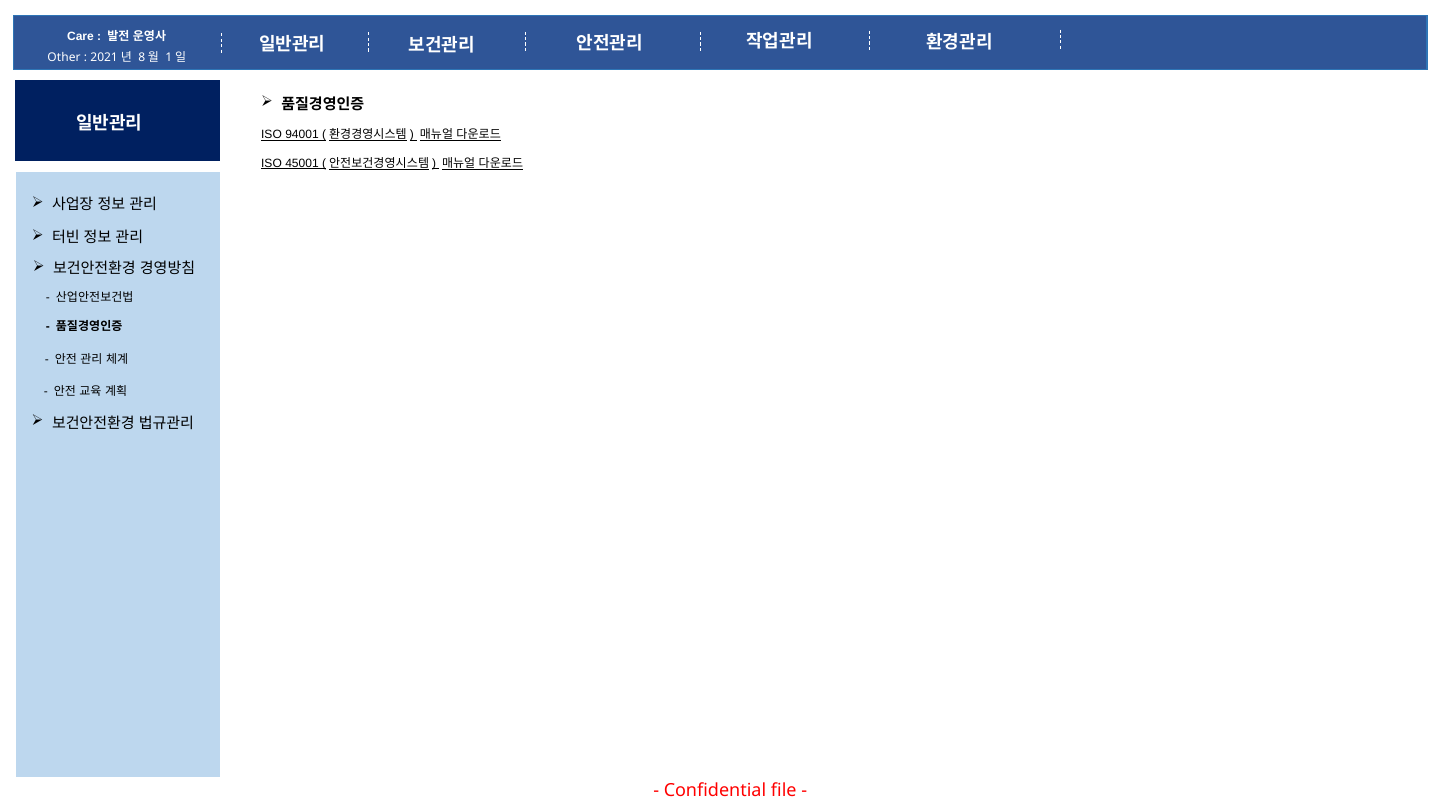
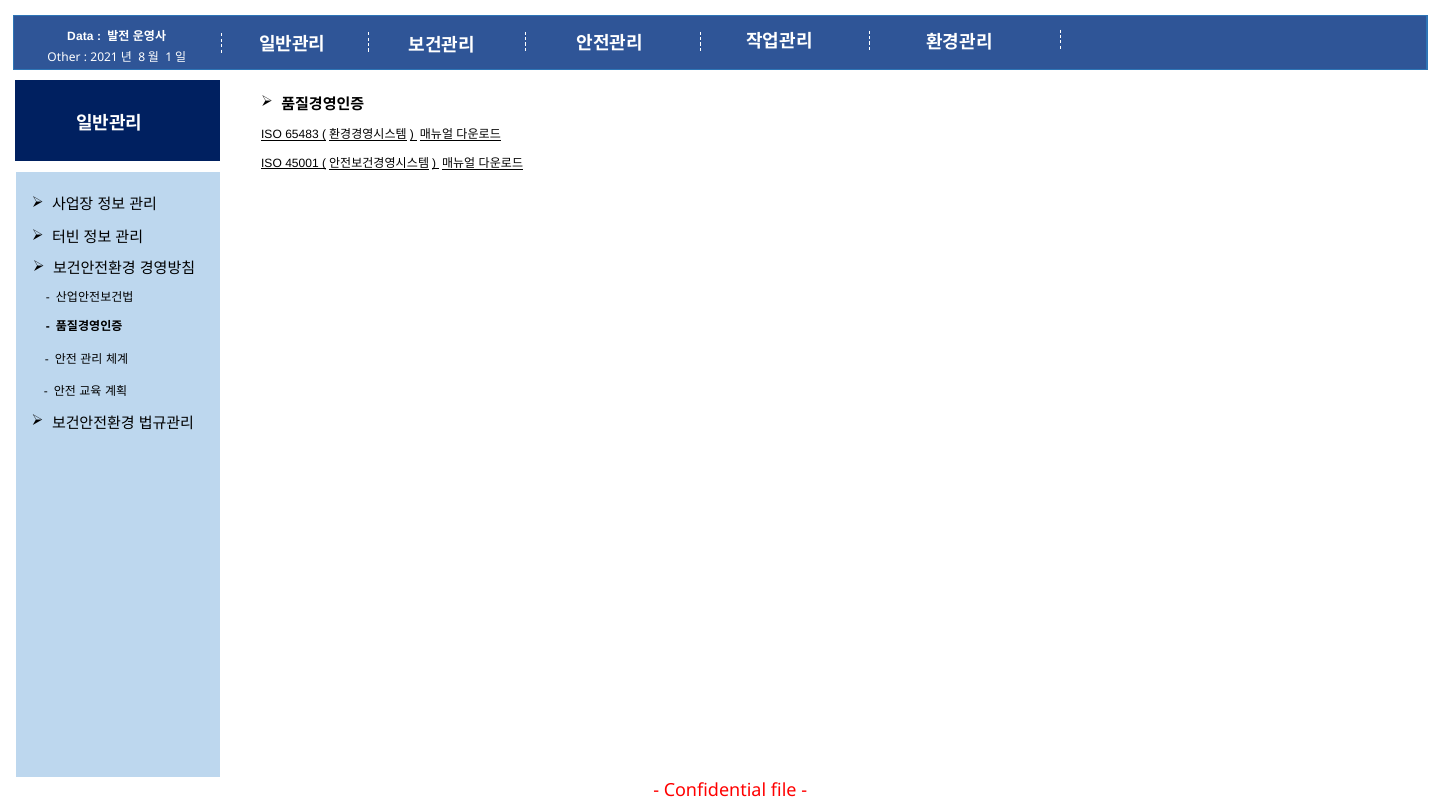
Care: Care -> Data
94001: 94001 -> 65483
